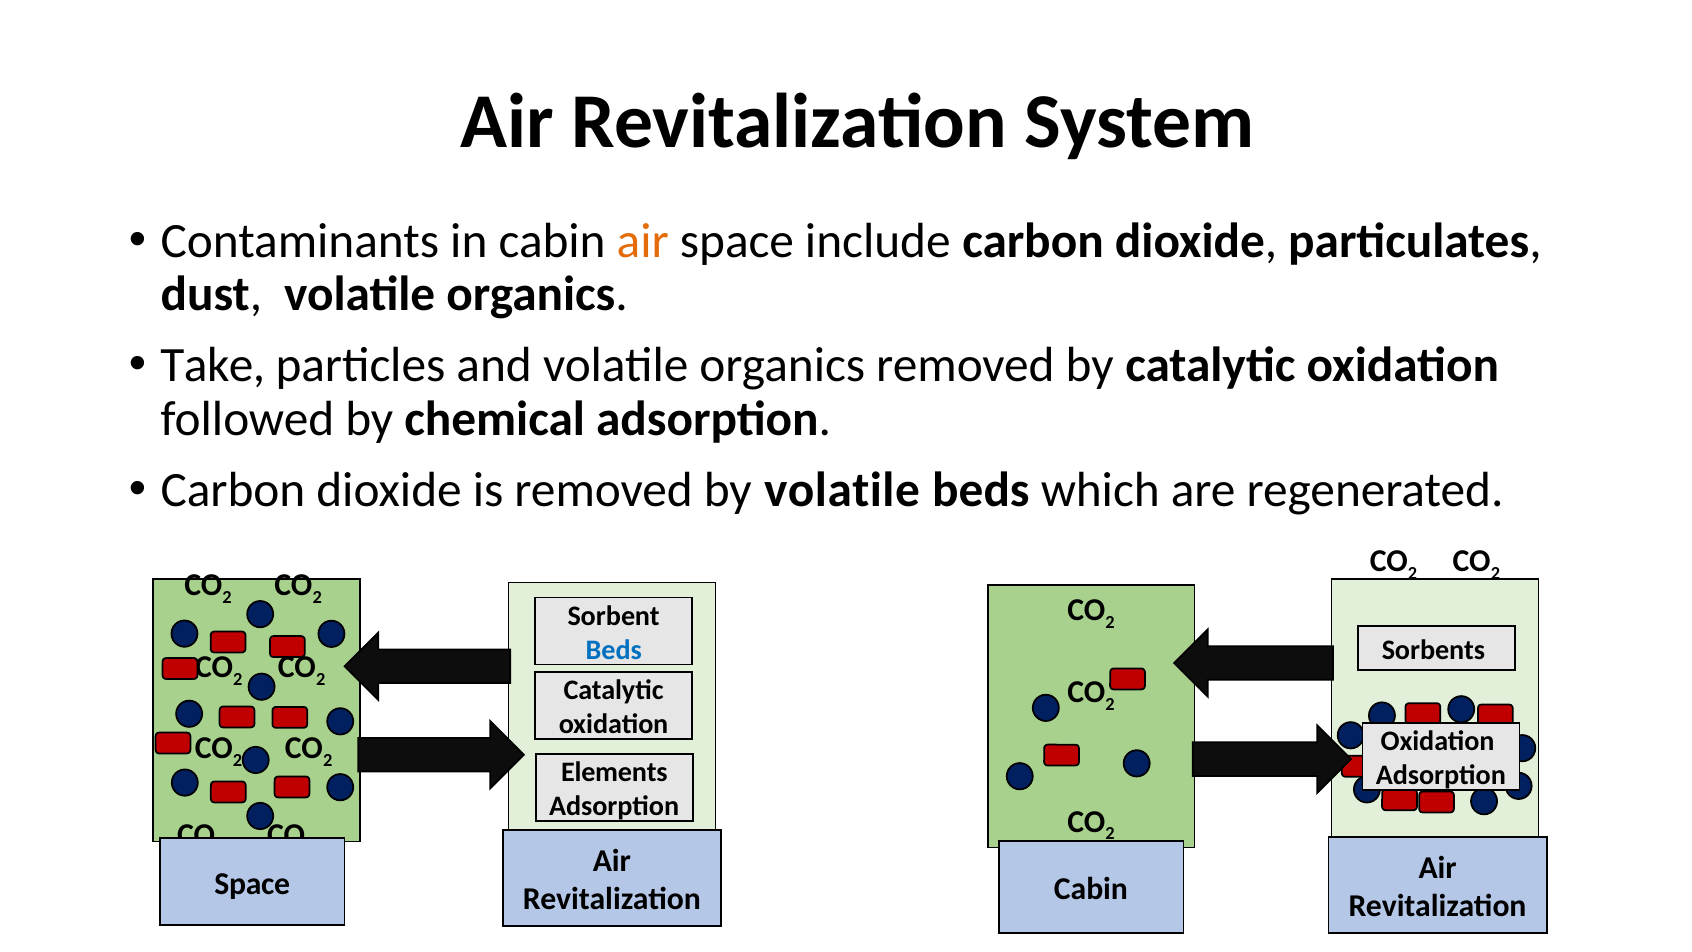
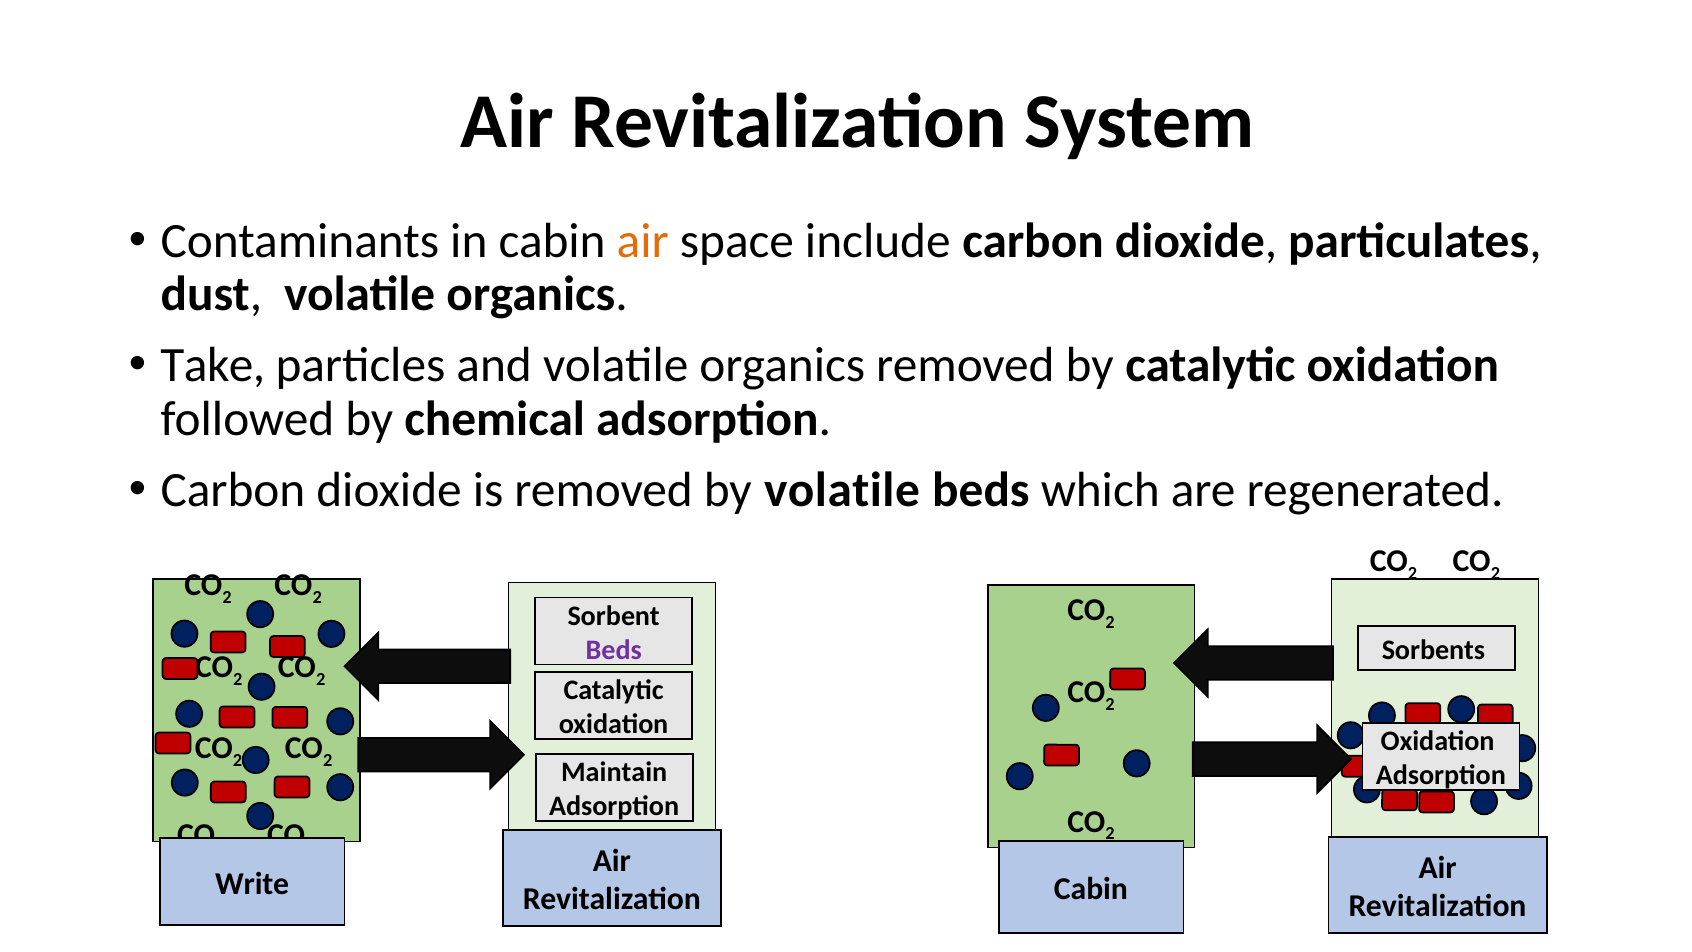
Beds at (614, 650) colour: blue -> purple
Elements: Elements -> Maintain
Space at (252, 884): Space -> Write
